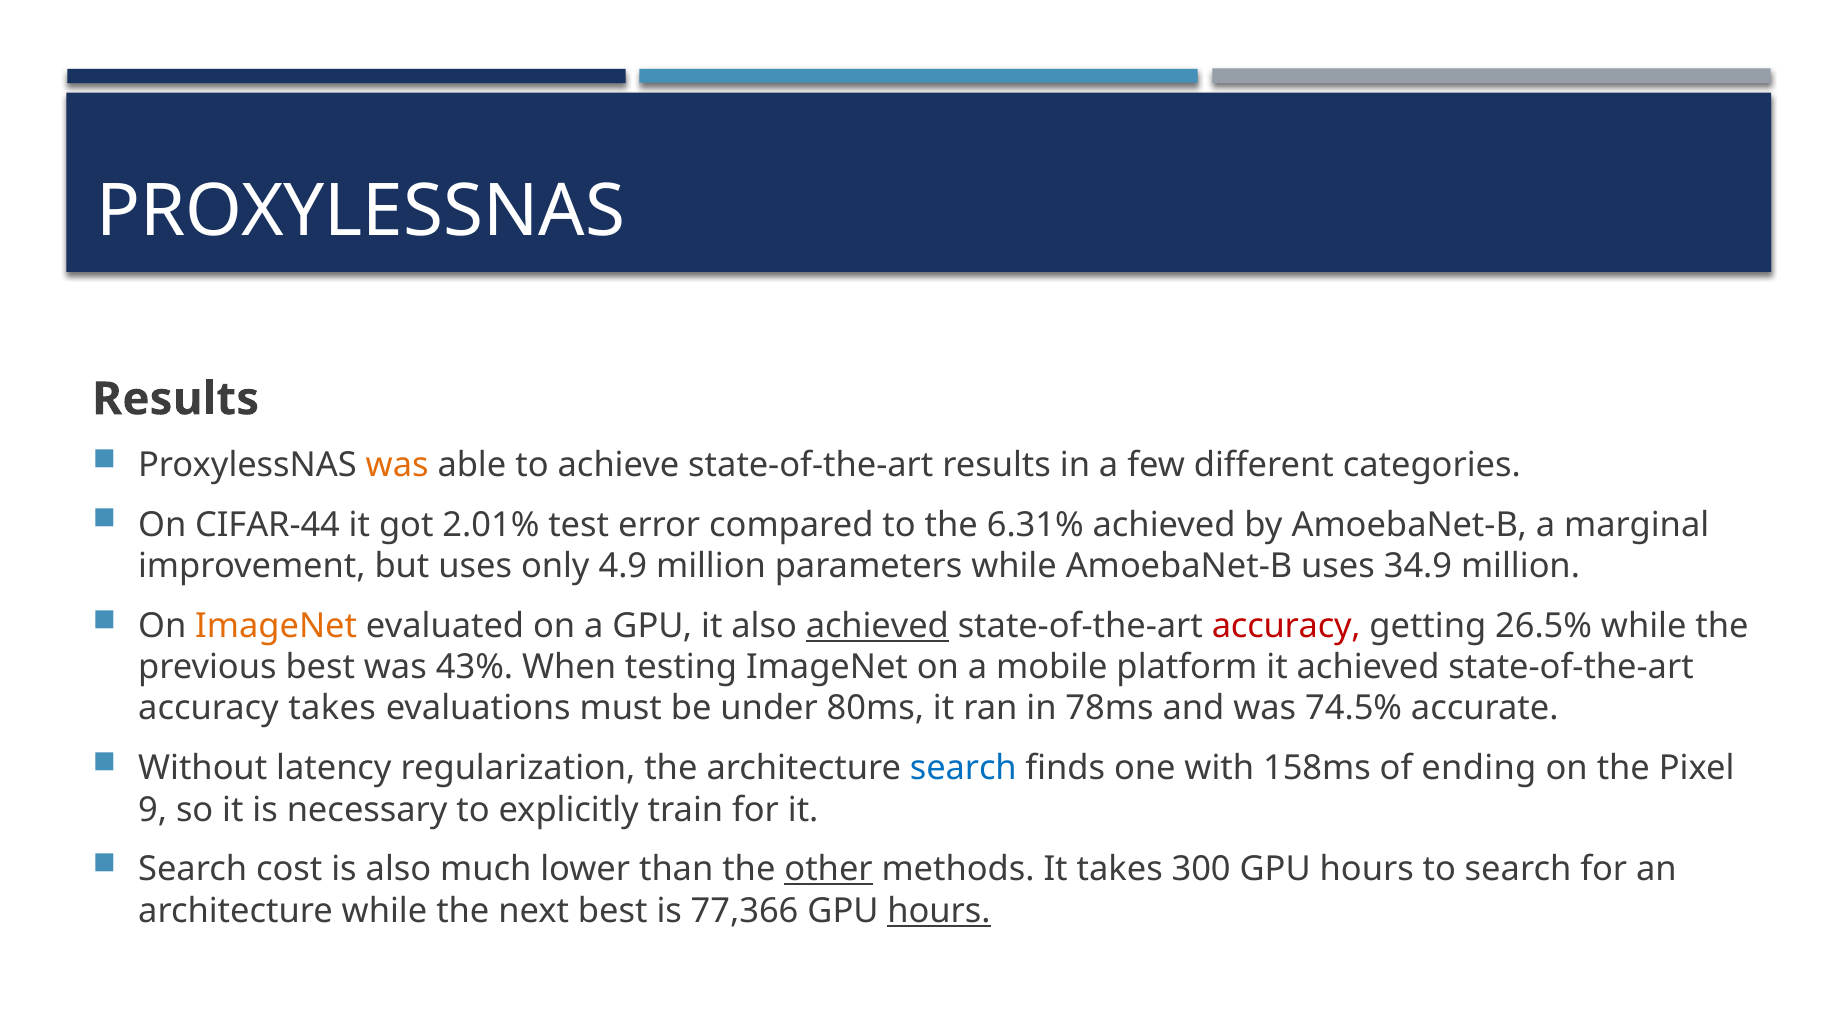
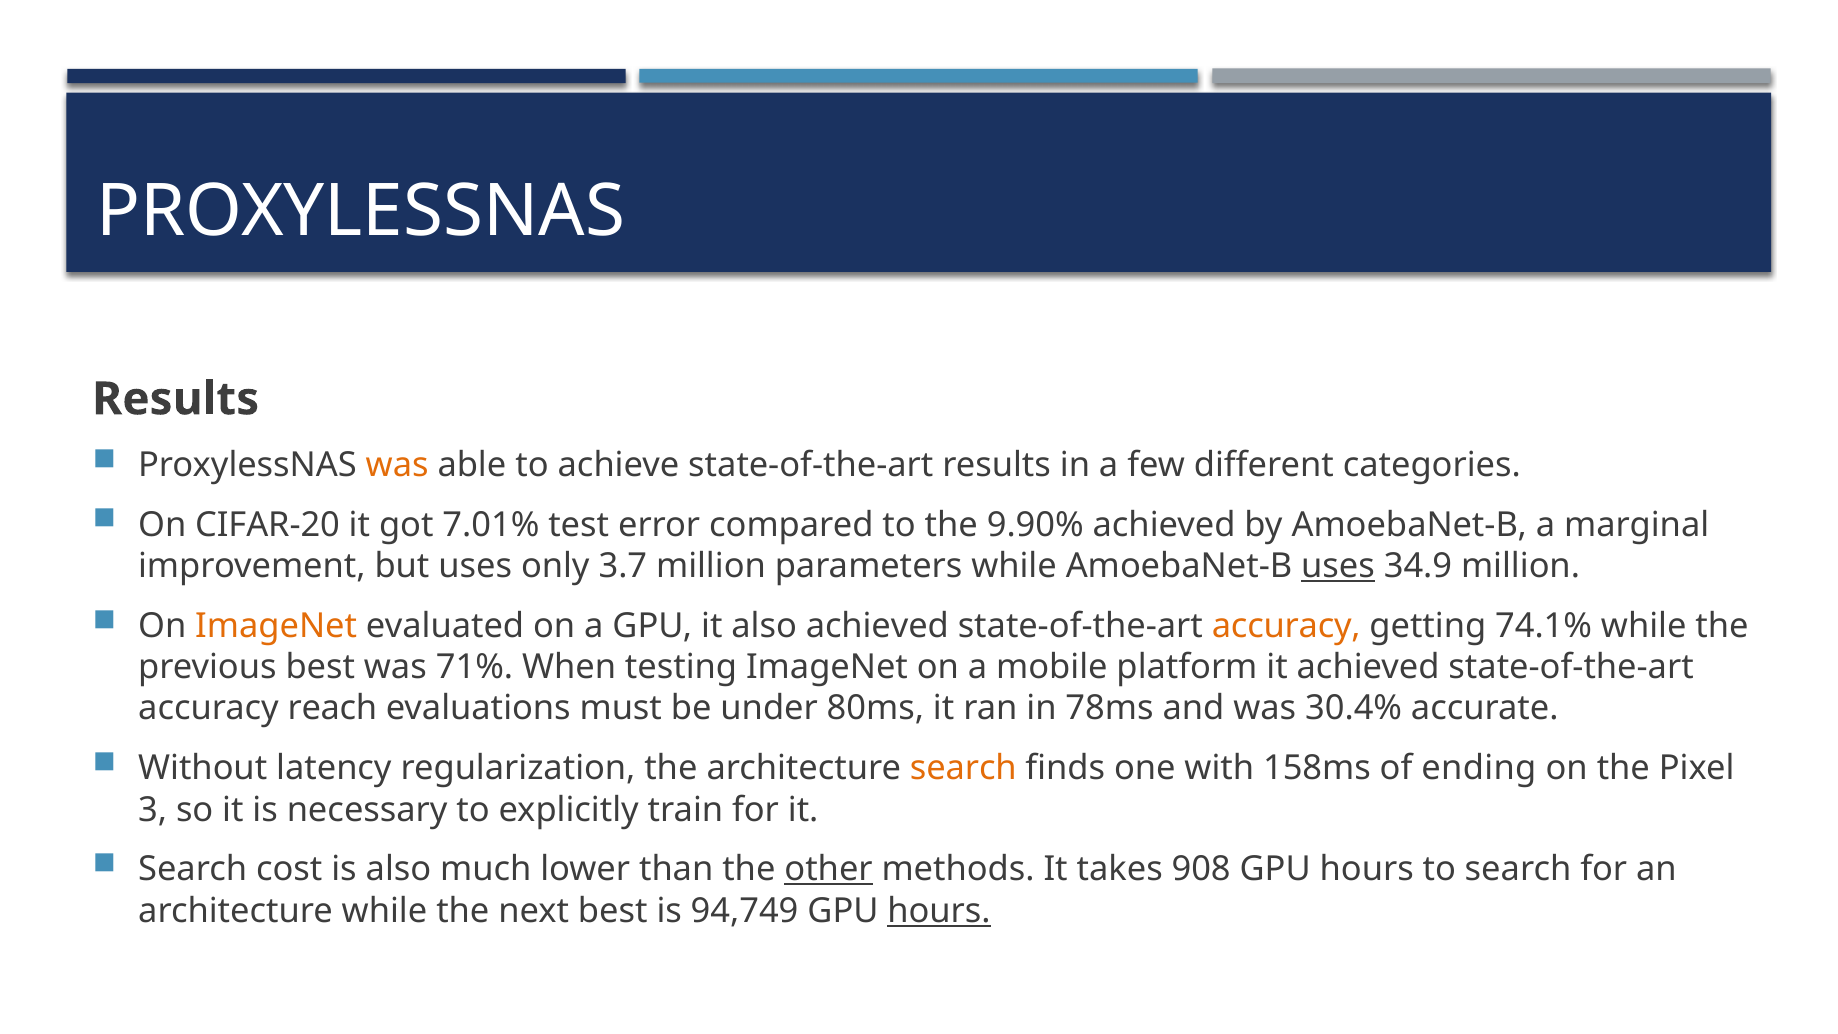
CIFAR-44: CIFAR-44 -> CIFAR-20
2.01%: 2.01% -> 7.01%
6.31%: 6.31% -> 9.90%
4.9: 4.9 -> 3.7
uses at (1338, 566) underline: none -> present
achieved at (877, 626) underline: present -> none
accuracy at (1286, 626) colour: red -> orange
26.5%: 26.5% -> 74.1%
43%: 43% -> 71%
accuracy takes: takes -> reach
74.5%: 74.5% -> 30.4%
search at (963, 768) colour: blue -> orange
9: 9 -> 3
300: 300 -> 908
77,366: 77,366 -> 94,749
